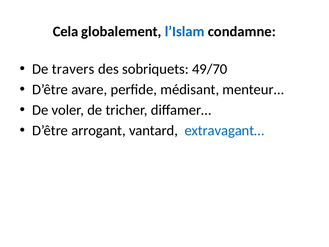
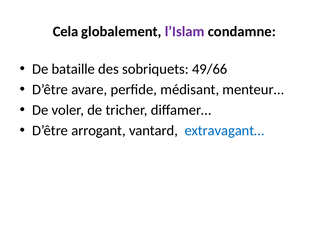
l’Islam colour: blue -> purple
travers: travers -> bataille
49/70: 49/70 -> 49/66
